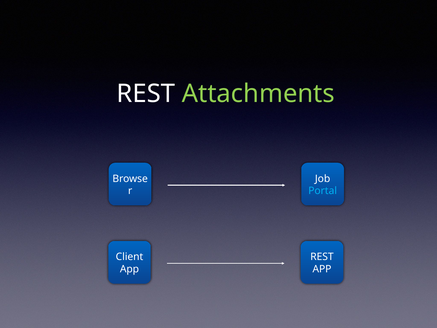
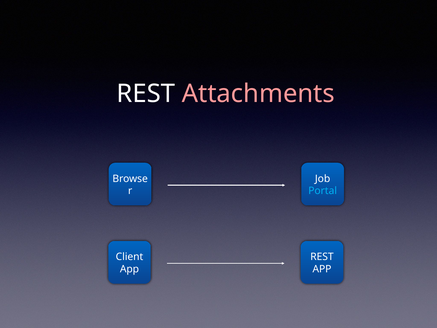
Attachments colour: light green -> pink
